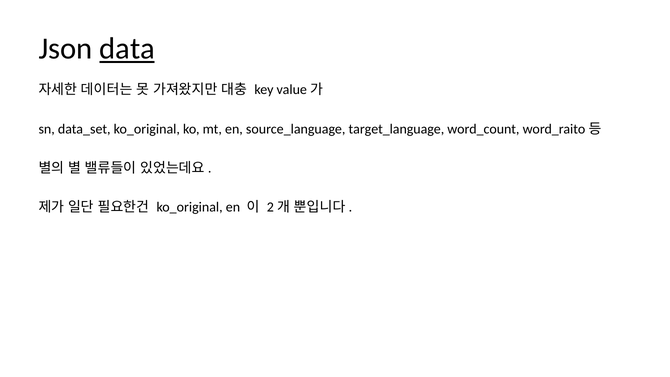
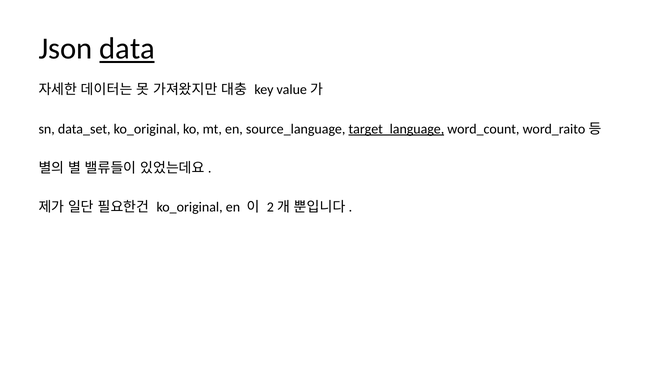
target_language underline: none -> present
